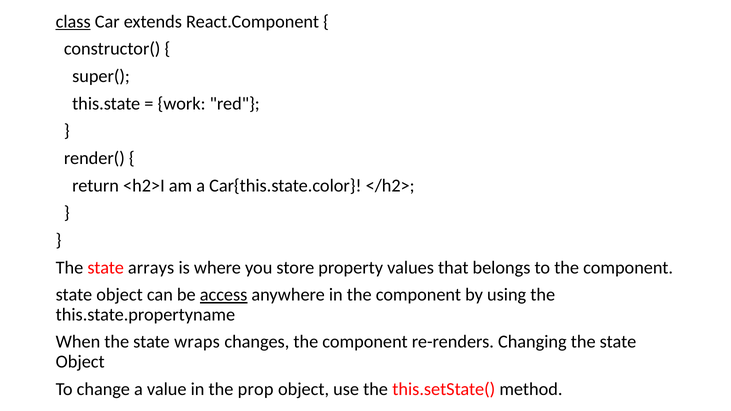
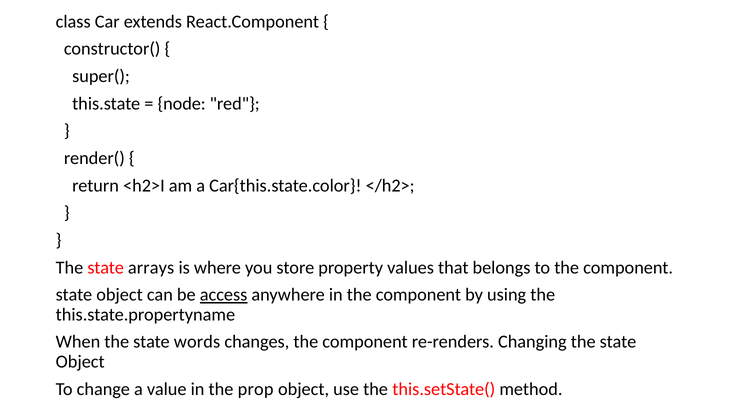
class underline: present -> none
work: work -> node
wraps: wraps -> words
